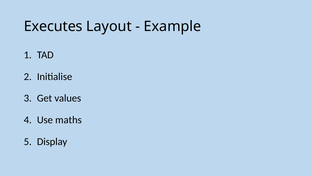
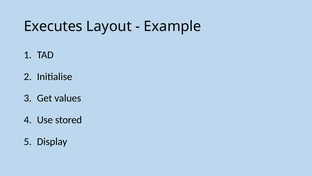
maths: maths -> stored
